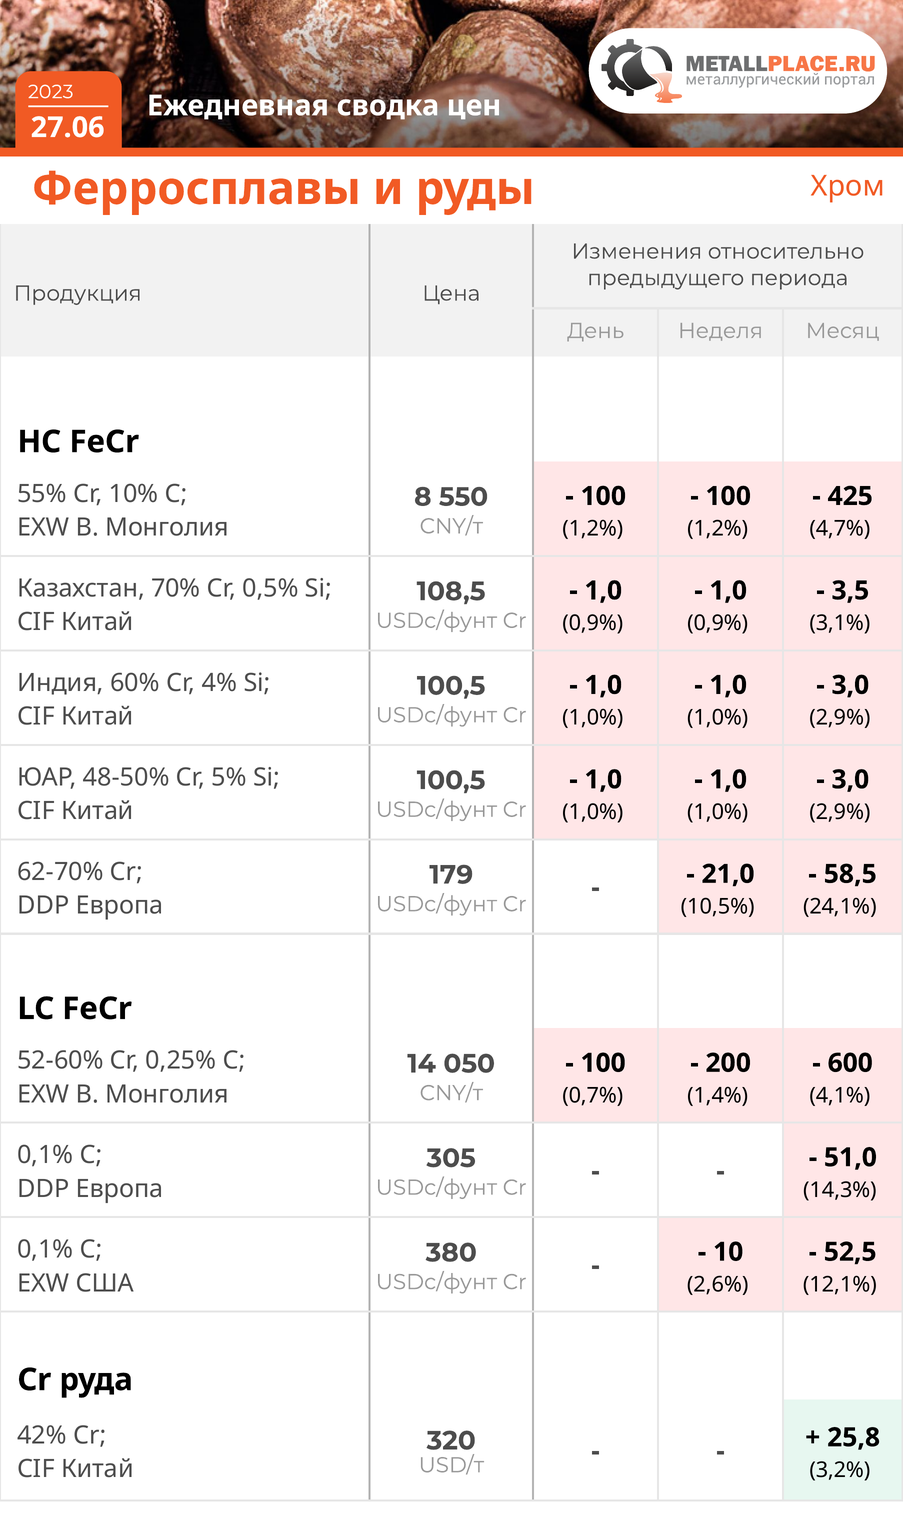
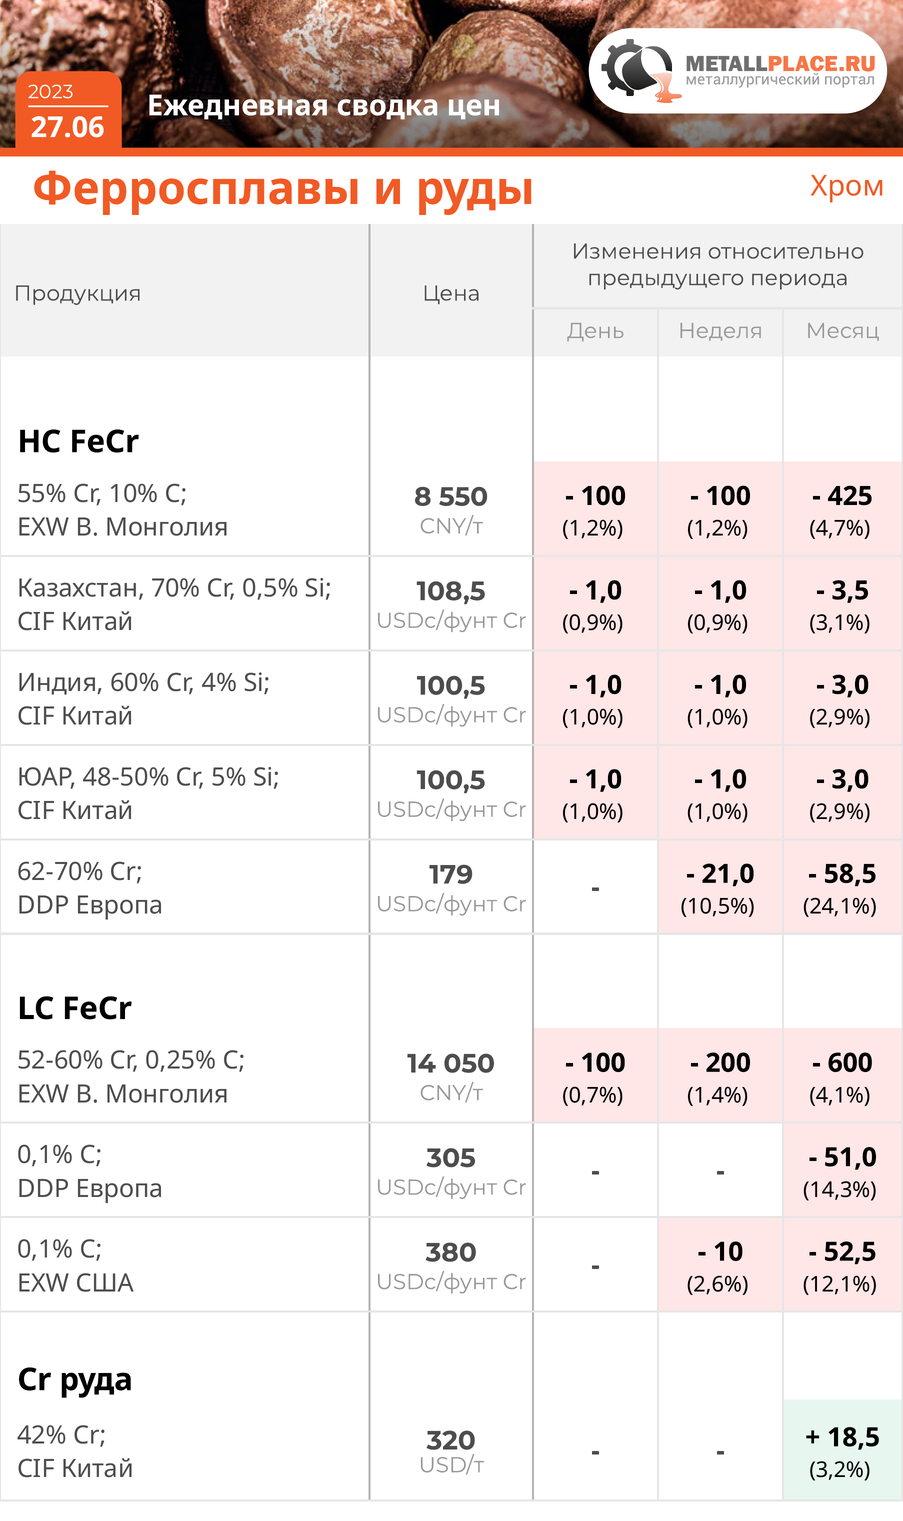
25,8: 25,8 -> 18,5
